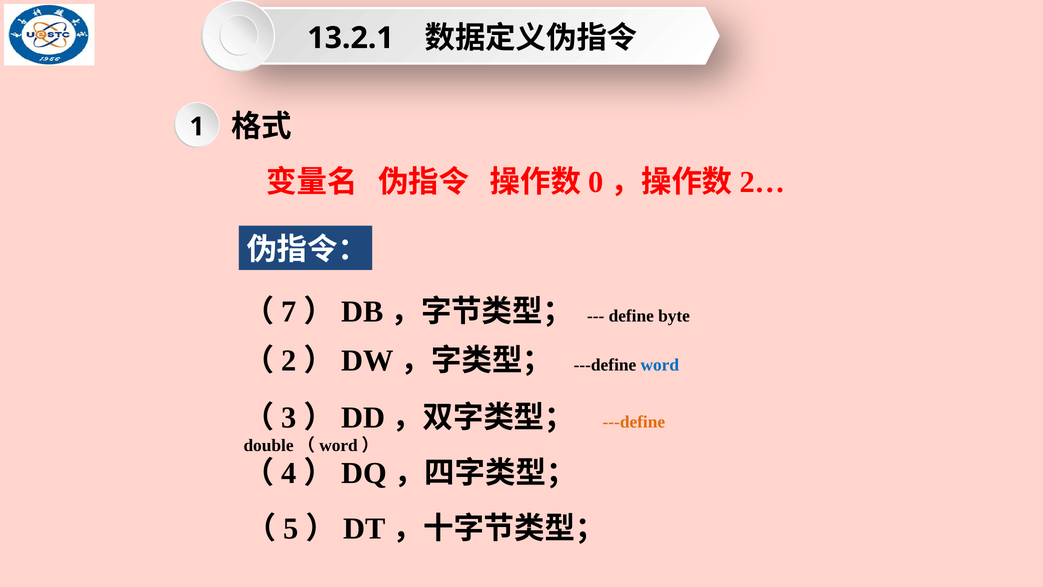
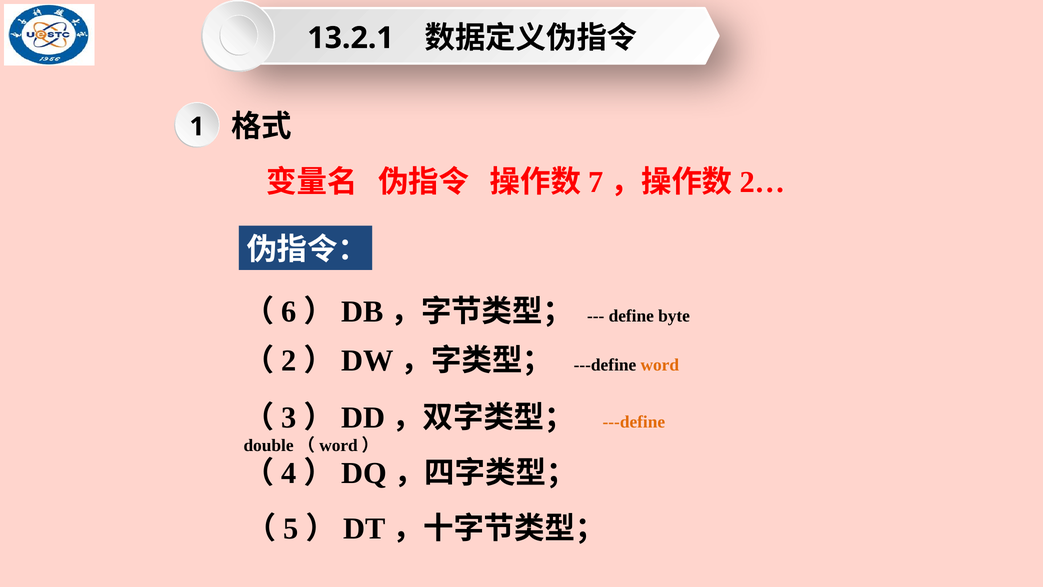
0: 0 -> 7
7: 7 -> 6
word colour: blue -> orange
